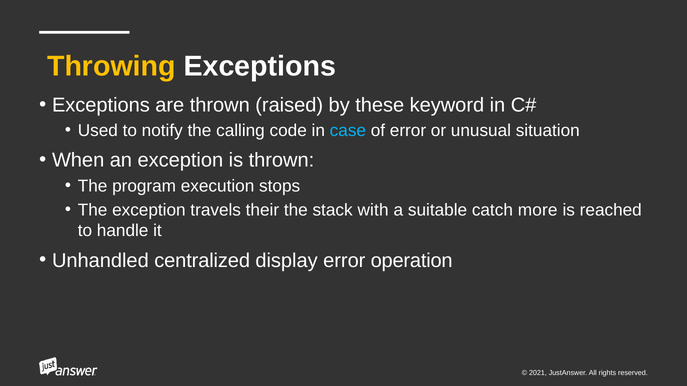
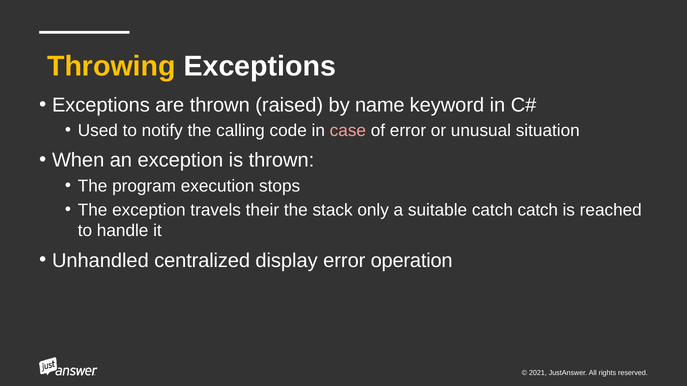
these: these -> name
case colour: light blue -> pink
with: with -> only
catch more: more -> catch
